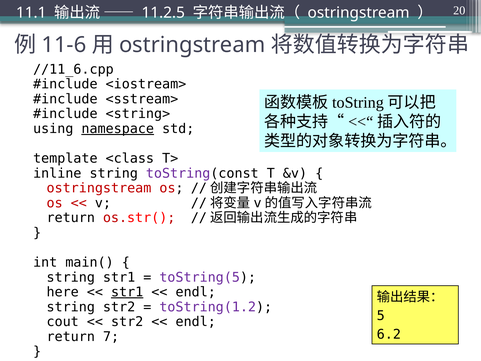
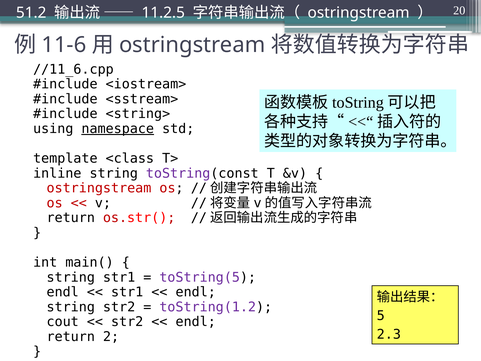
11.1: 11.1 -> 51.2
here at (63, 292): here -> endl
str1 at (127, 292) underline: present -> none
6.2: 6.2 -> 2.3
7: 7 -> 2
